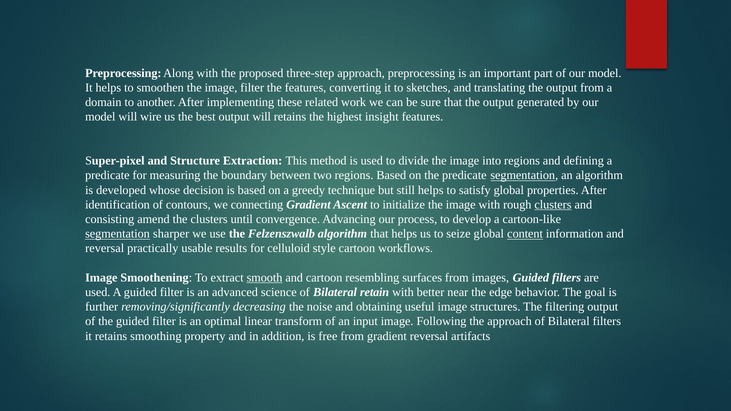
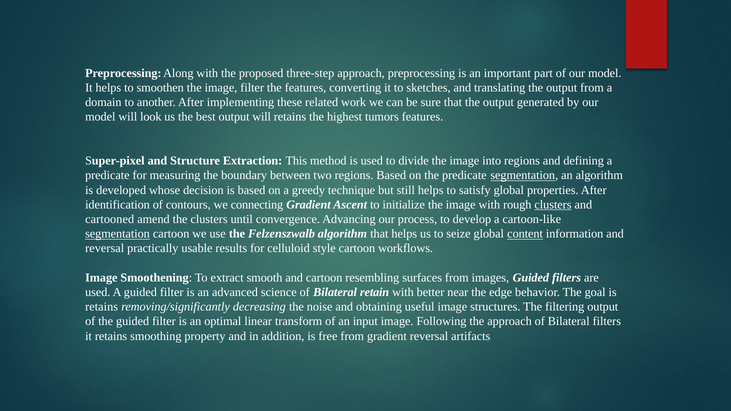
wire: wire -> look
insight: insight -> tumors
consisting: consisting -> cartooned
segmentation sharper: sharper -> cartoon
smooth underline: present -> none
further at (102, 307): further -> retains
